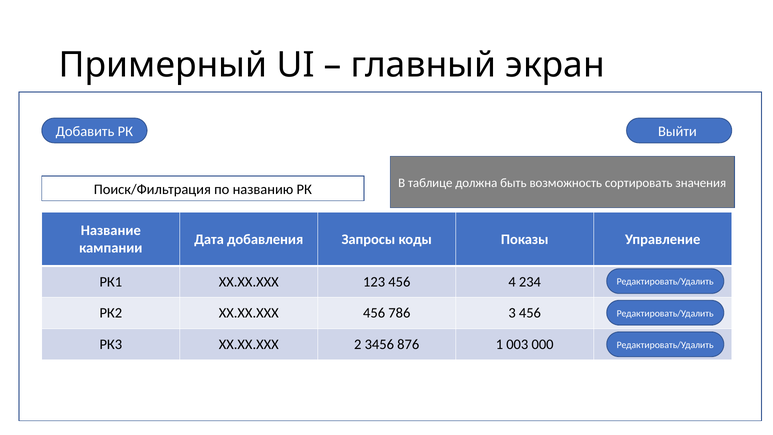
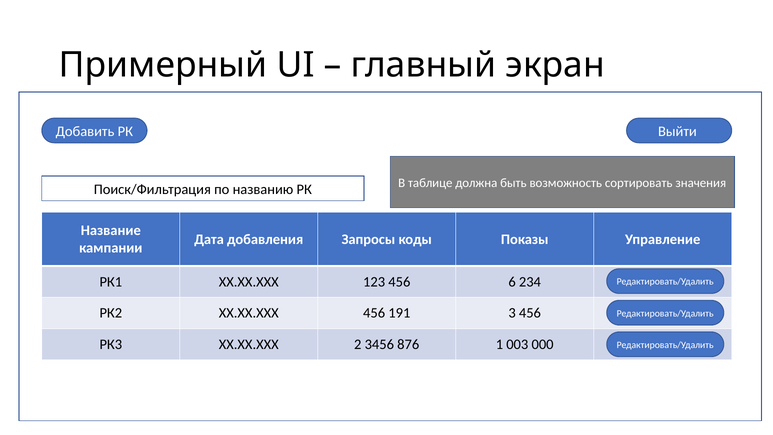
4: 4 -> 6
786: 786 -> 191
